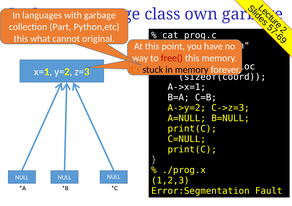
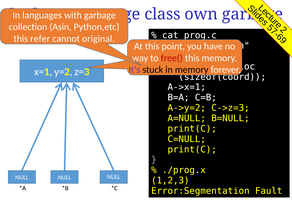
Part: Part -> Asin
what: what -> refer
It’s colour: orange -> purple
